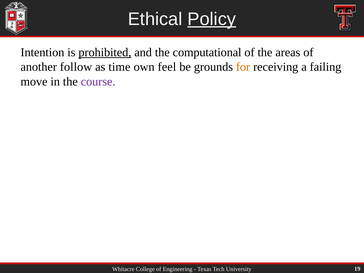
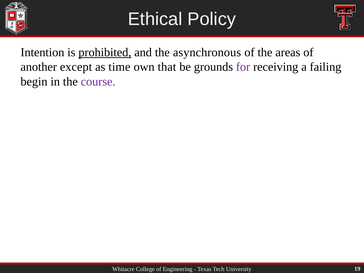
Policy underline: present -> none
computational: computational -> asynchronous
follow: follow -> except
feel: feel -> that
for colour: orange -> purple
move: move -> begin
